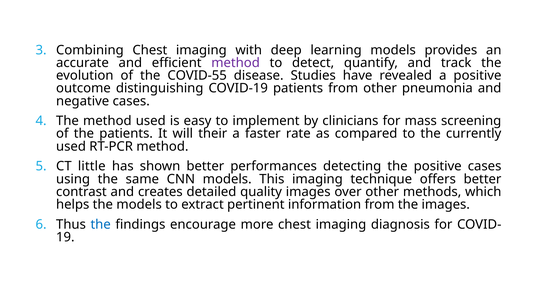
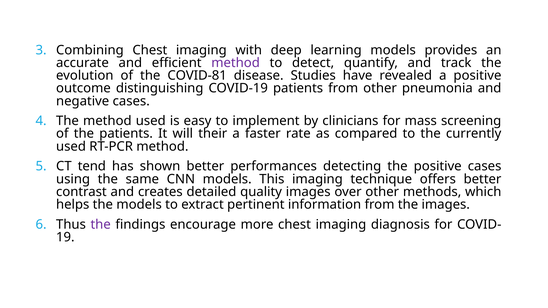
COVID-55: COVID-55 -> COVID-81
little: little -> tend
the at (101, 225) colour: blue -> purple
